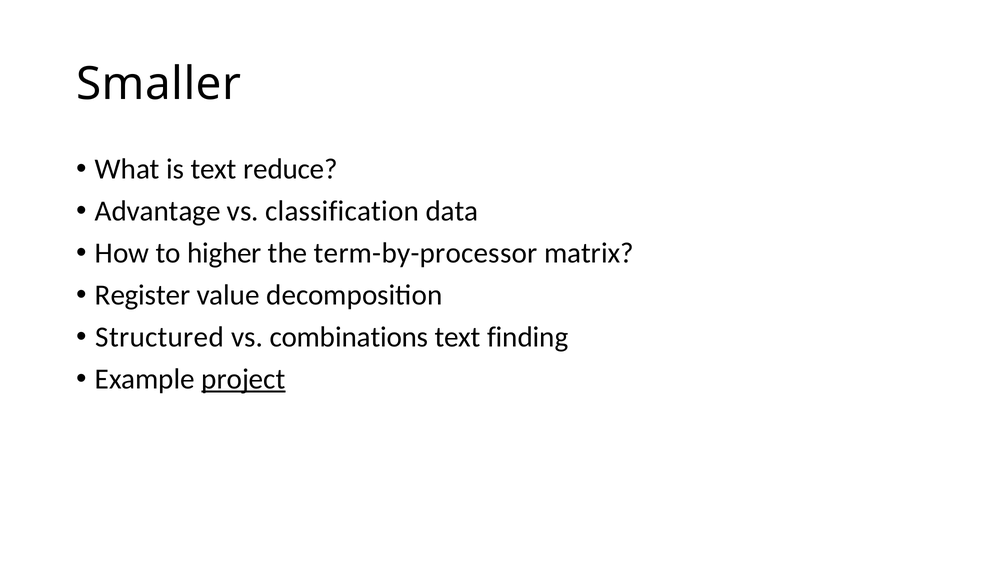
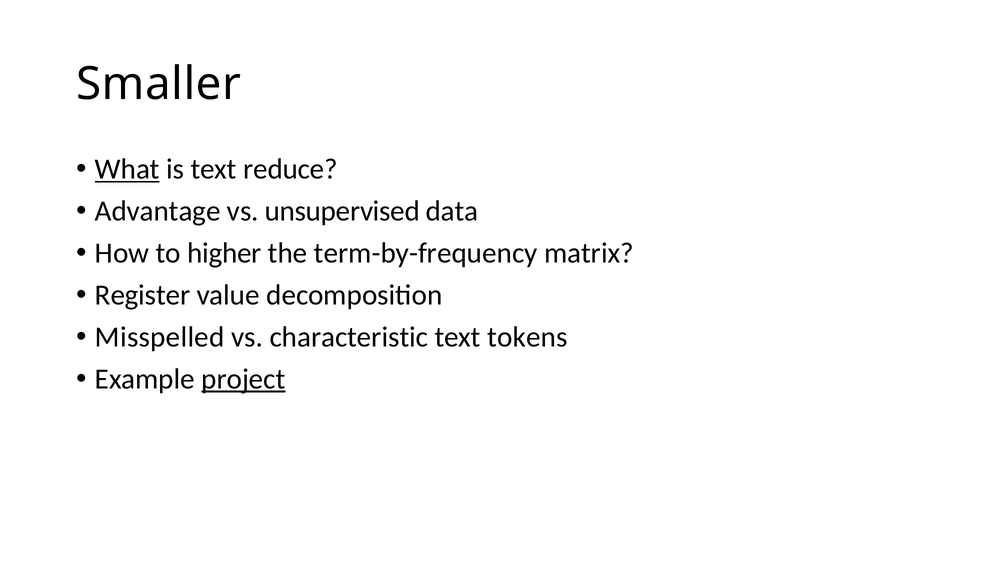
What underline: none -> present
classification: classification -> unsupervised
term-by-processor: term-by-processor -> term-by-frequency
Structured: Structured -> Misspelled
combinations: combinations -> characteristic
finding: finding -> tokens
